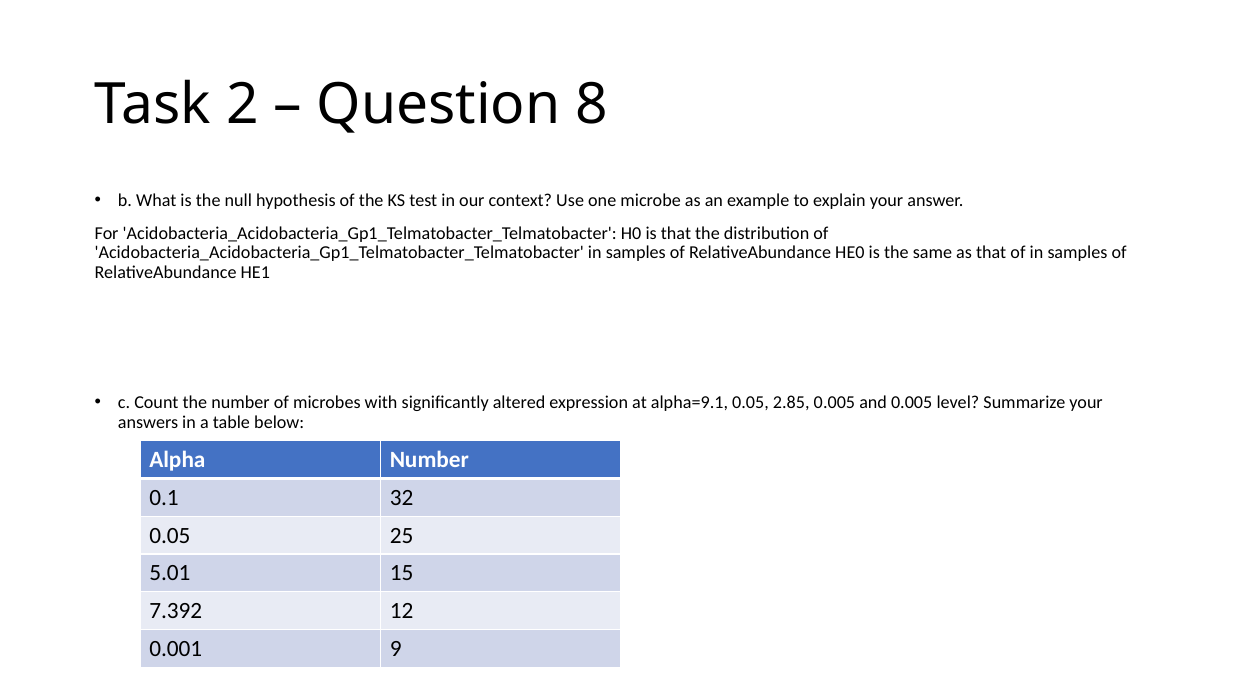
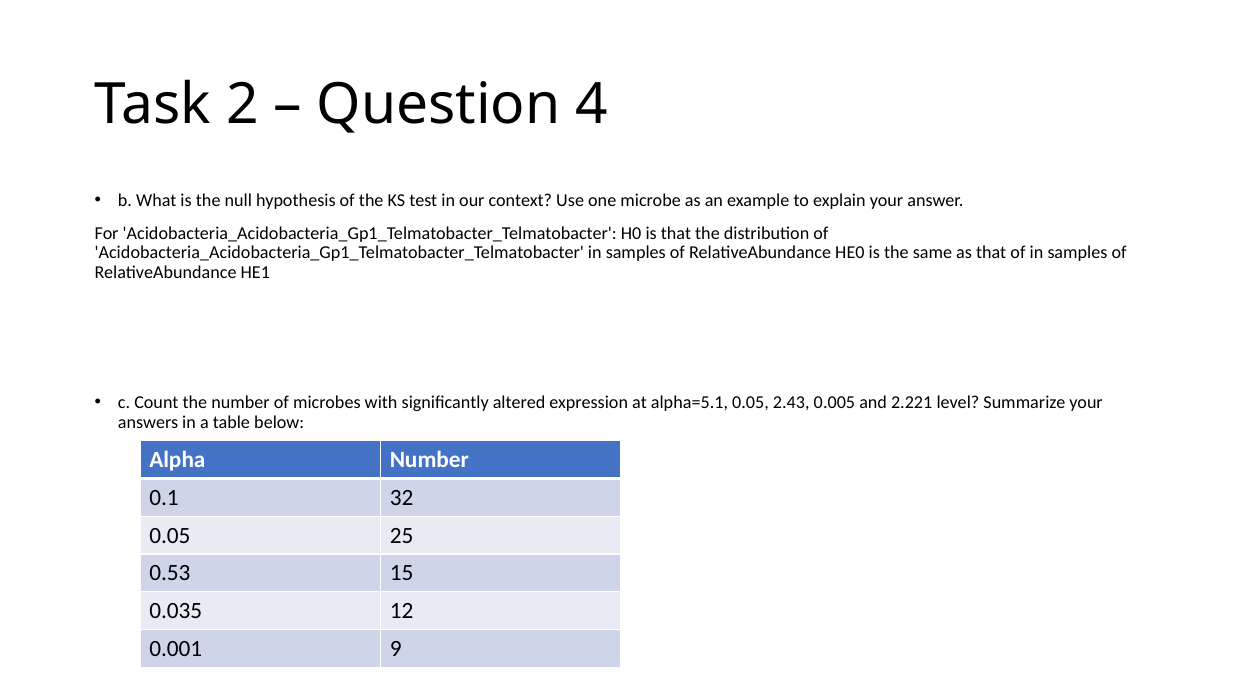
8: 8 -> 4
alpha=9.1: alpha=9.1 -> alpha=5.1
2.85: 2.85 -> 2.43
and 0.005: 0.005 -> 2.221
5.01: 5.01 -> 0.53
7.392: 7.392 -> 0.035
